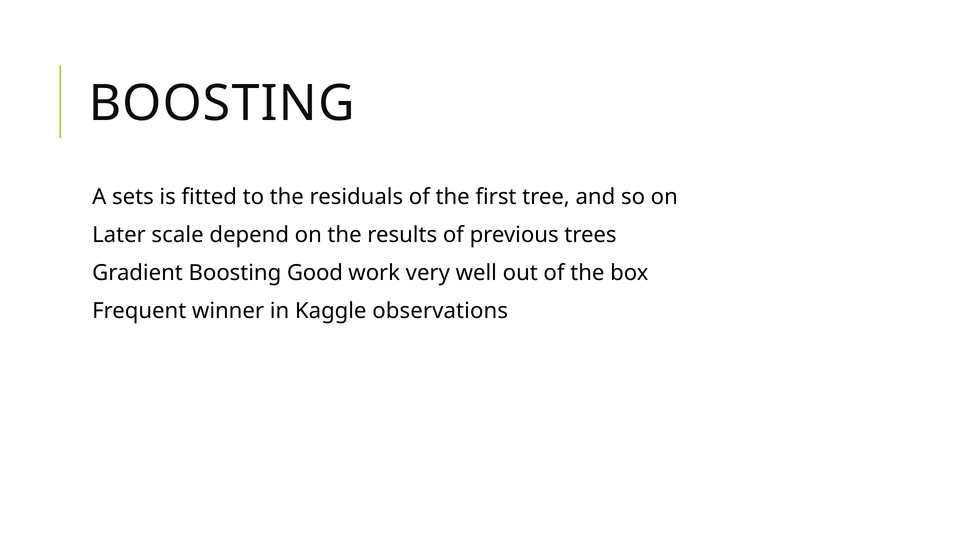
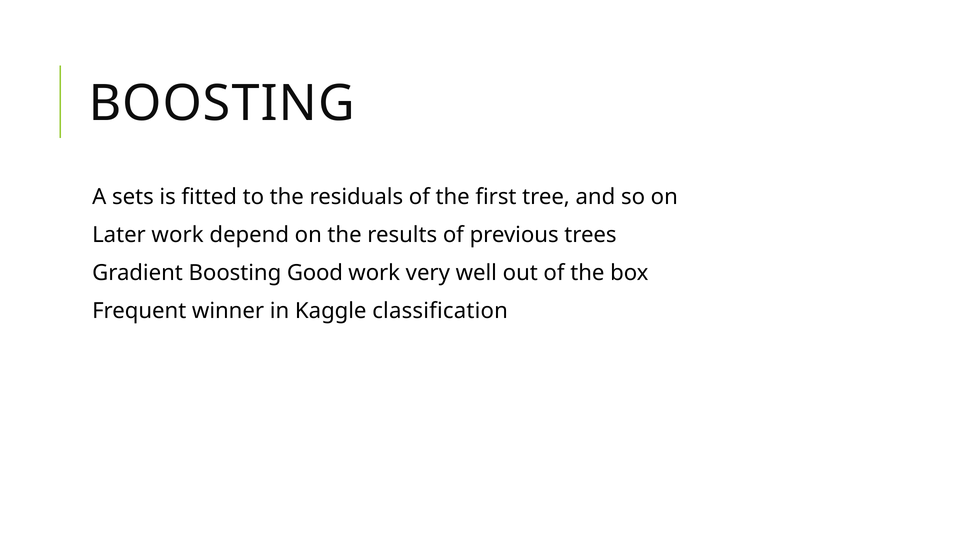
Later scale: scale -> work
observations: observations -> classification
